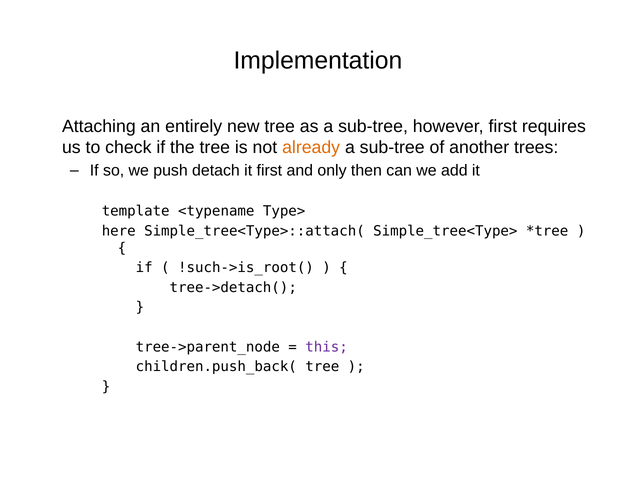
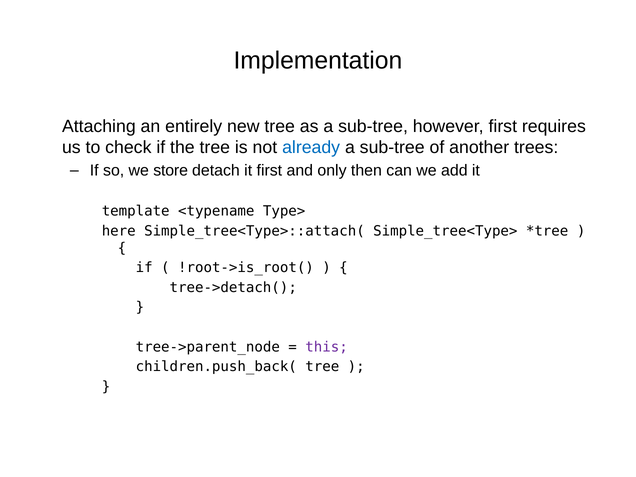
already colour: orange -> blue
push: push -> store
!such->is_root(: !such->is_root( -> !root->is_root(
